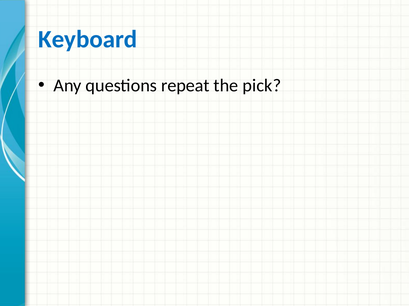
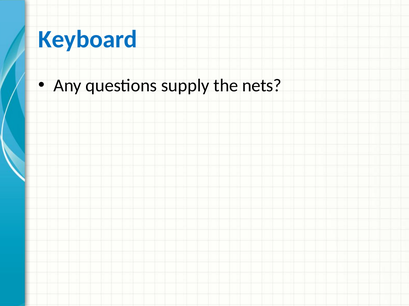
repeat: repeat -> supply
pick: pick -> nets
